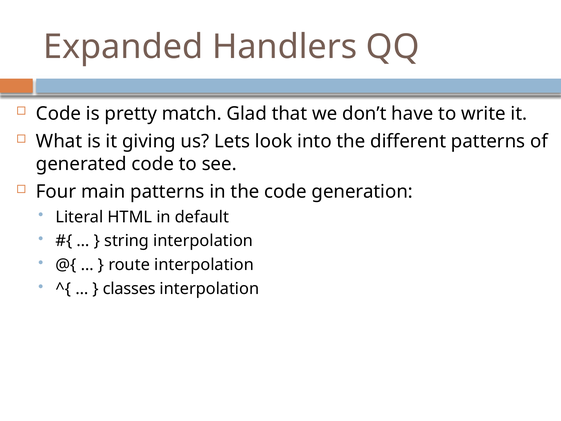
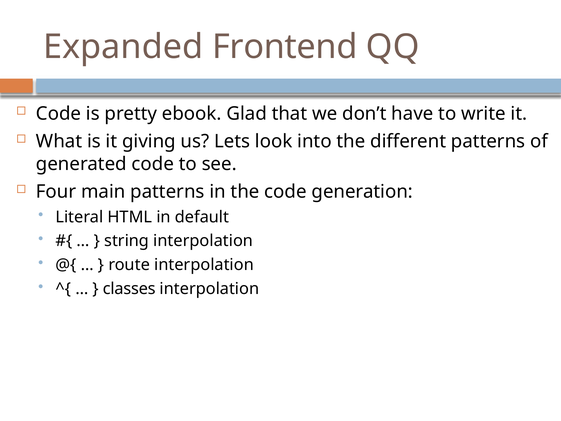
Handlers: Handlers -> Frontend
match: match -> ebook
